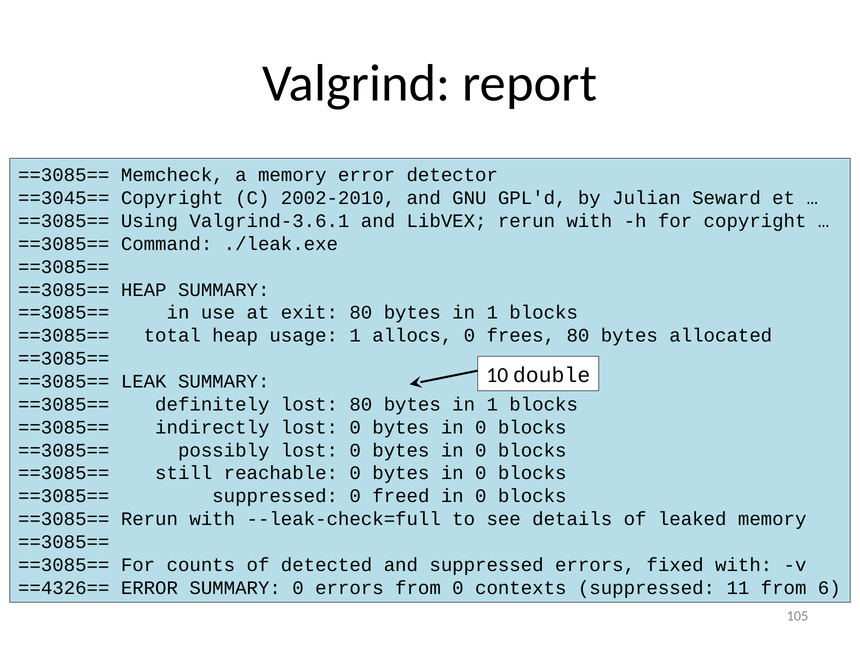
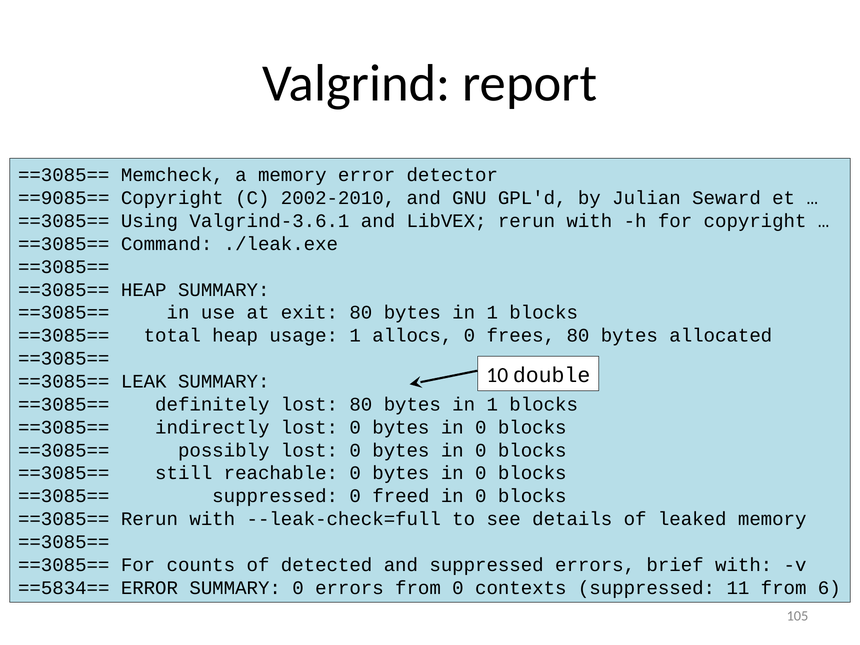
==3045==: ==3045== -> ==9085==
fixed: fixed -> brief
==4326==: ==4326== -> ==5834==
